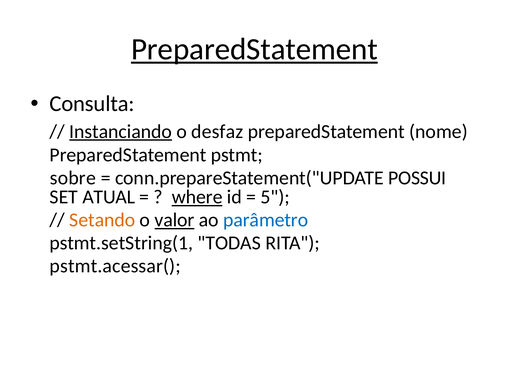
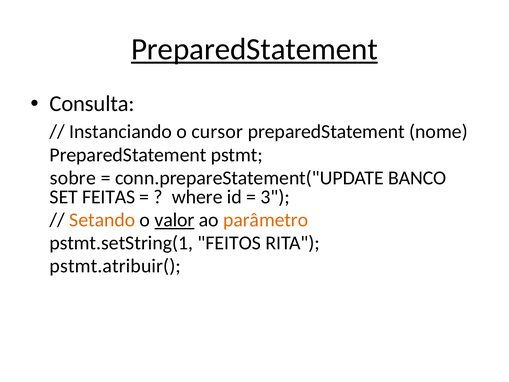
Instanciando underline: present -> none
desfaz: desfaz -> cursor
POSSUI: POSSUI -> BANCO
ATUAL: ATUAL -> FEITAS
where underline: present -> none
5: 5 -> 3
parâmetro colour: blue -> orange
TODAS: TODAS -> FEITOS
pstmt.acessar(: pstmt.acessar( -> pstmt.atribuir(
